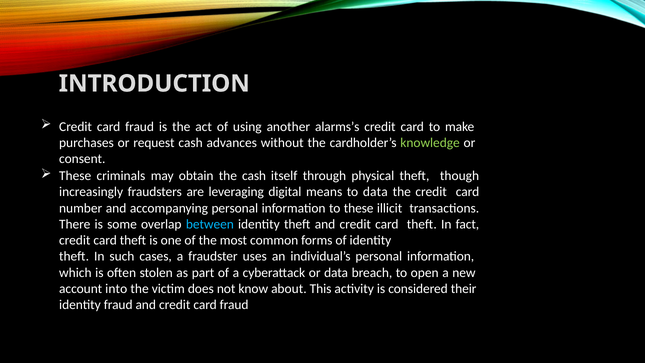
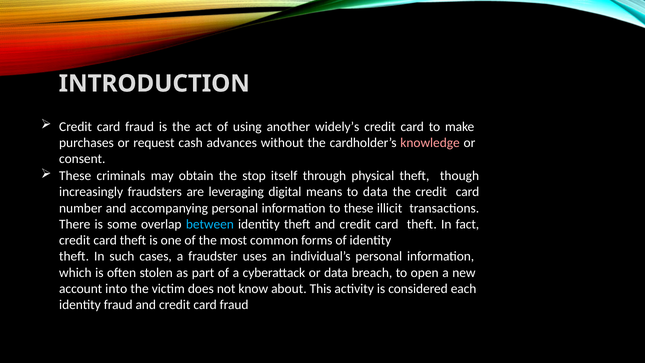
alarms’s: alarms’s -> widely’s
knowledge colour: light green -> pink
the cash: cash -> stop
their: their -> each
